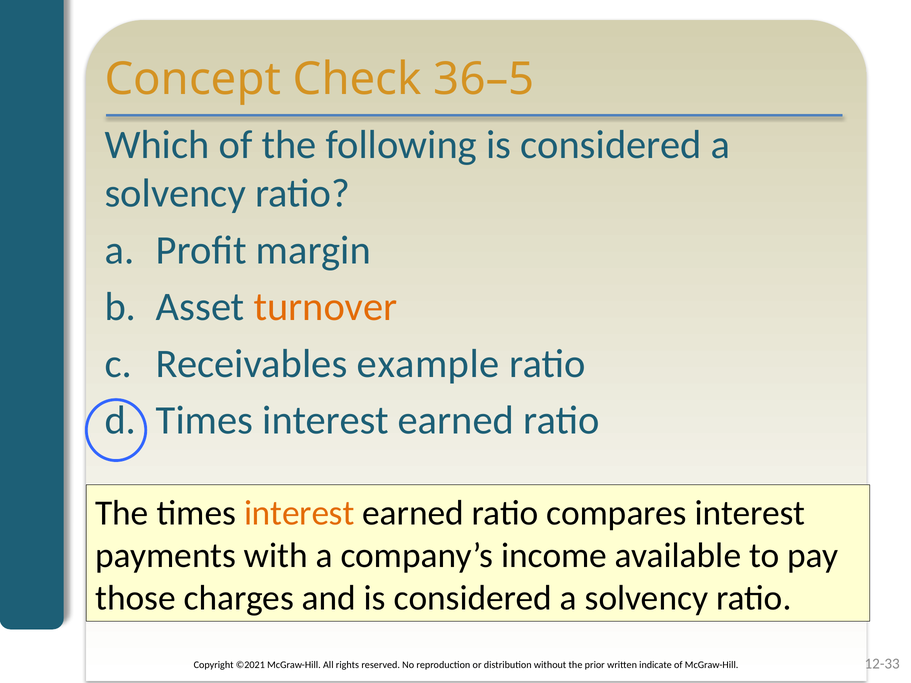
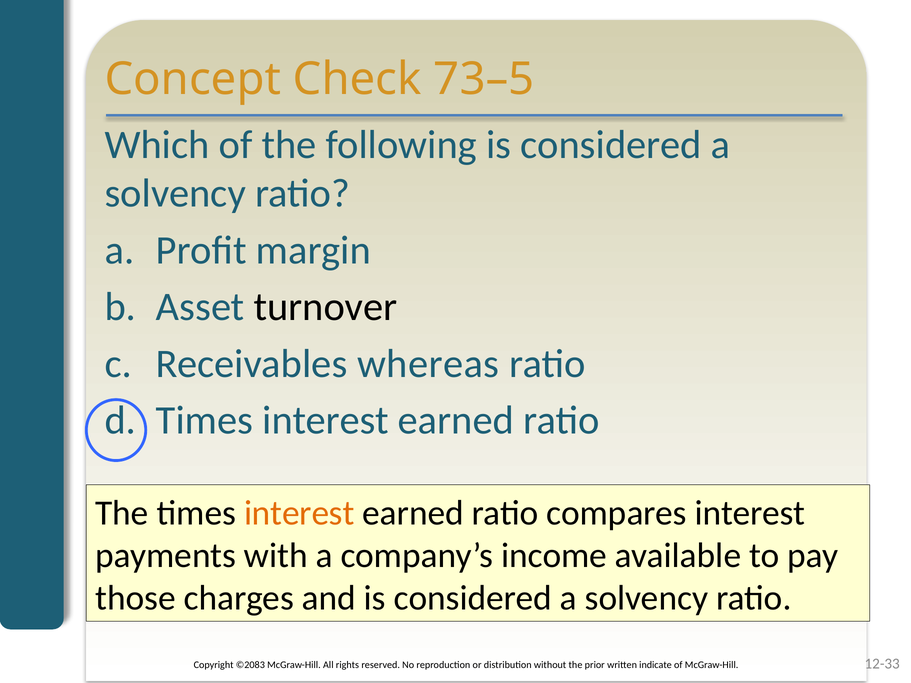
36–5: 36–5 -> 73–5
turnover colour: orange -> black
example: example -> whereas
©2021: ©2021 -> ©2083
